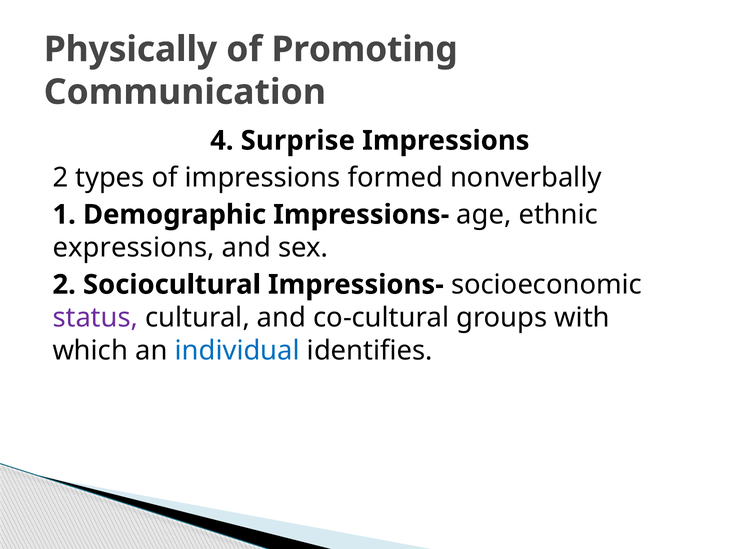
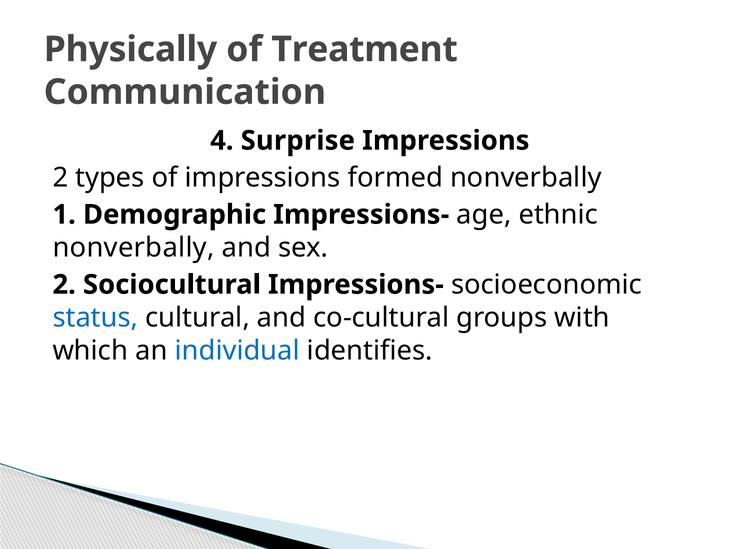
Promoting: Promoting -> Treatment
expressions at (134, 247): expressions -> nonverbally
status colour: purple -> blue
